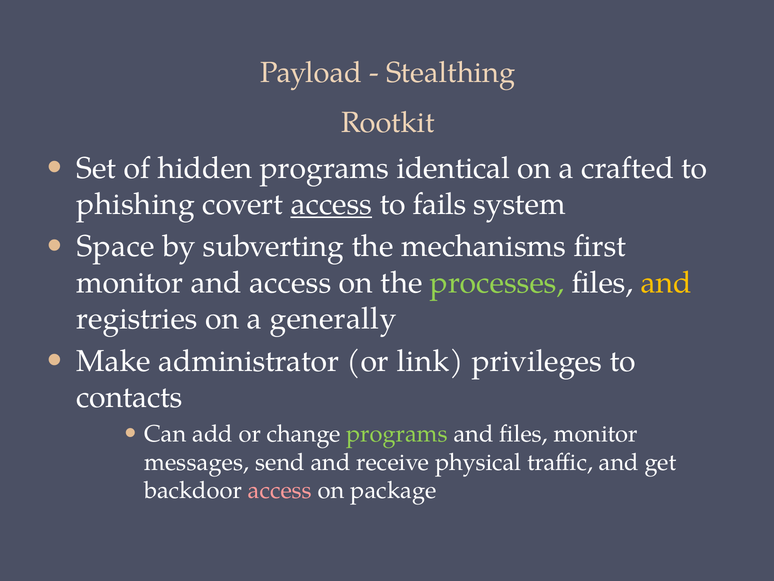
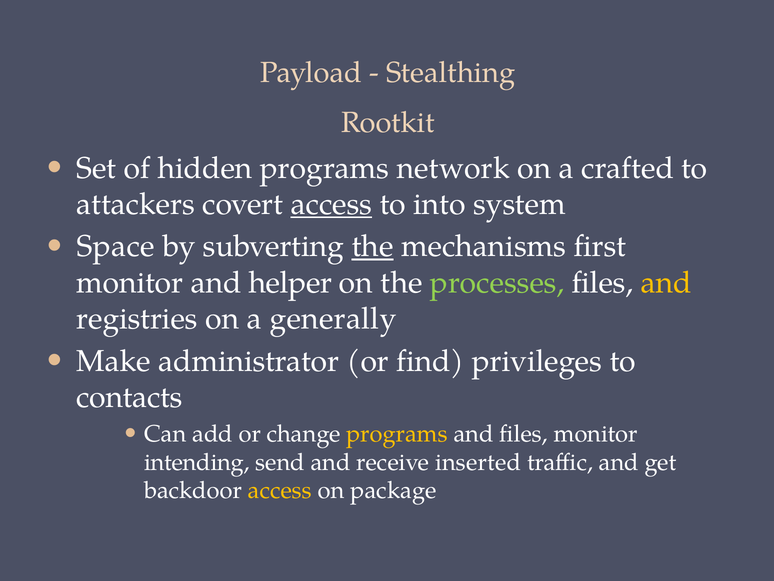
identical: identical -> network
phishing: phishing -> attackers
fails: fails -> into
the at (373, 246) underline: none -> present
and access: access -> helper
link: link -> find
programs at (397, 433) colour: light green -> yellow
messages: messages -> intending
physical: physical -> inserted
access at (280, 490) colour: pink -> yellow
